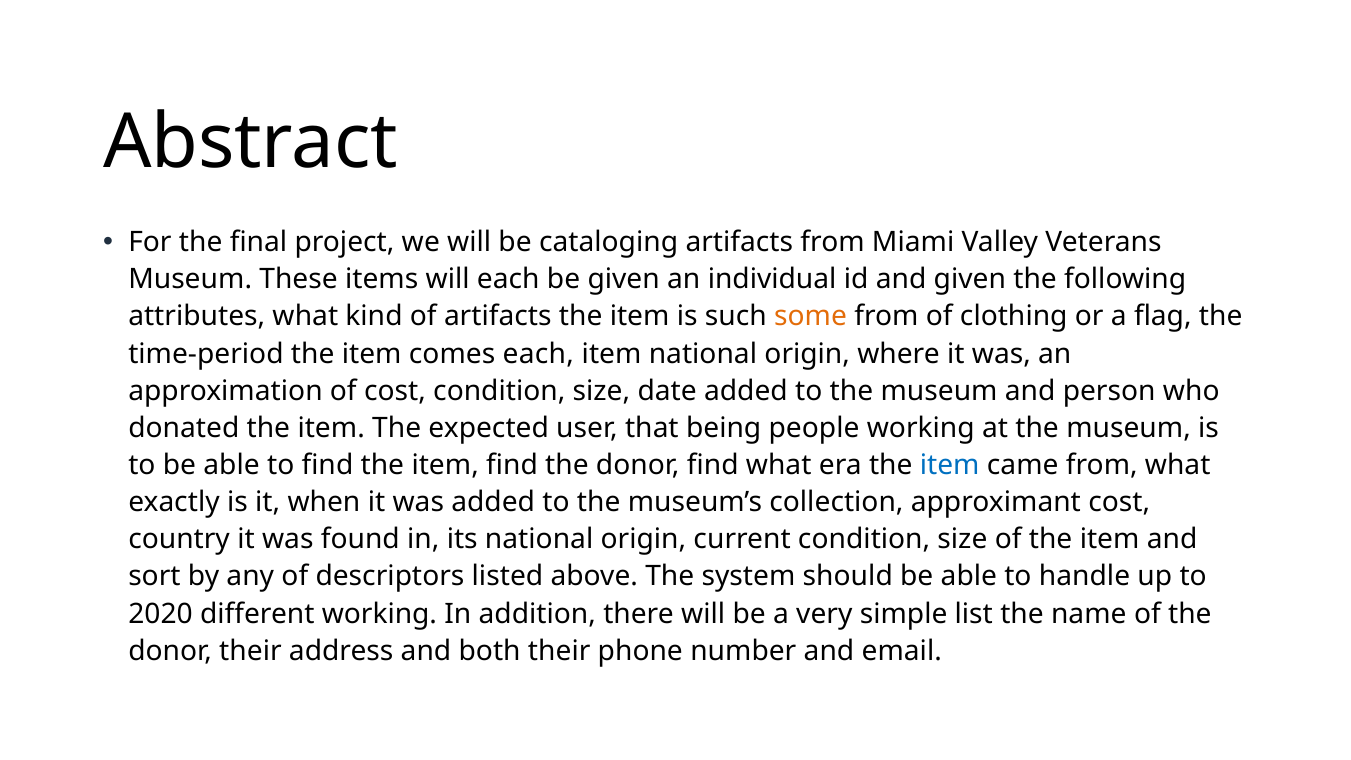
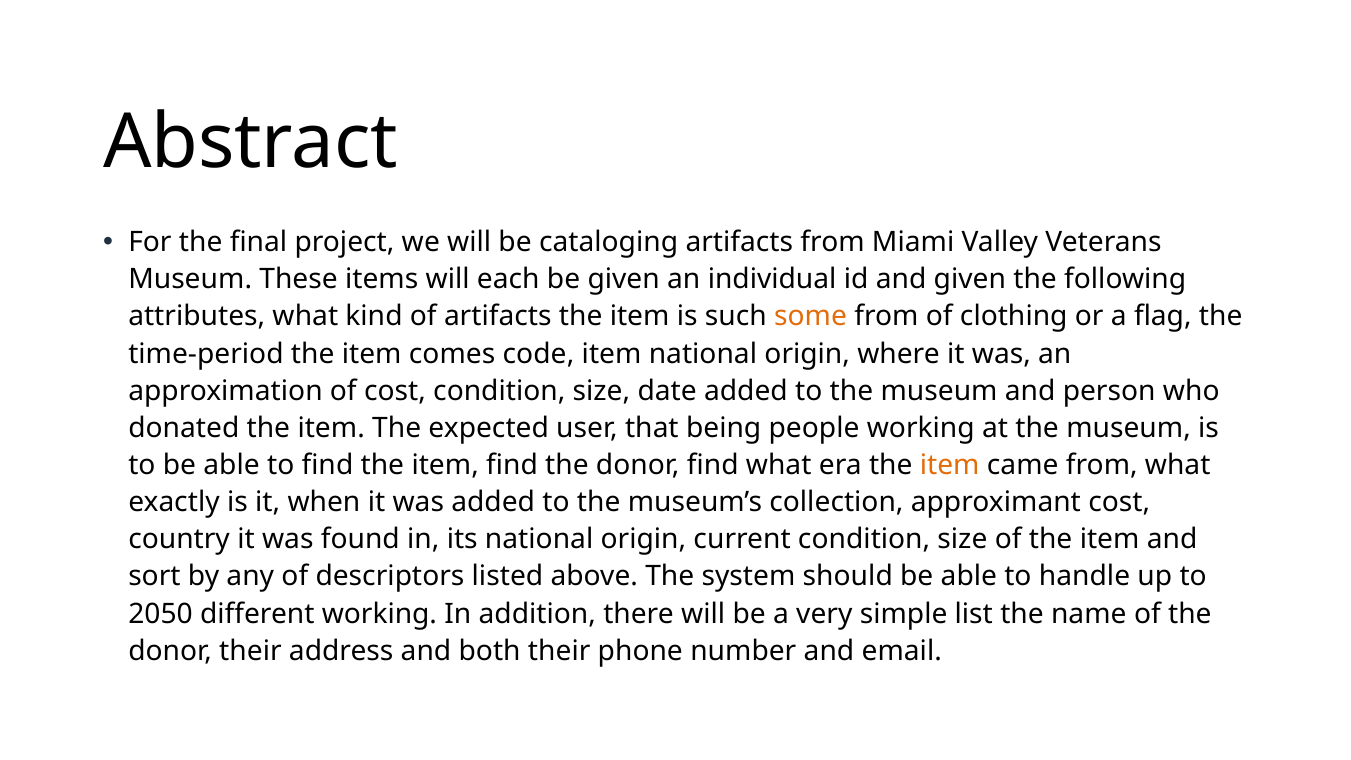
comes each: each -> code
item at (950, 465) colour: blue -> orange
2020: 2020 -> 2050
